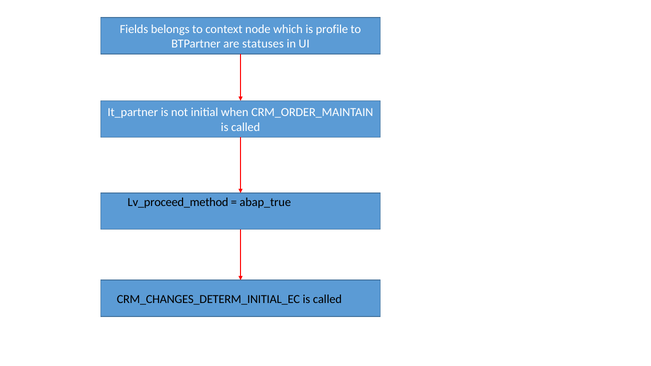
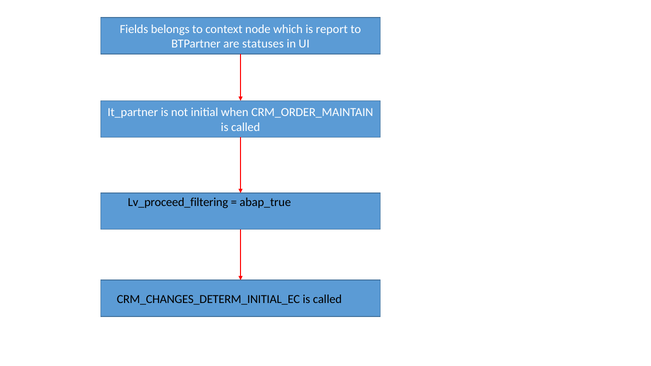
profile: profile -> report
Lv_proceed_method: Lv_proceed_method -> Lv_proceed_filtering
